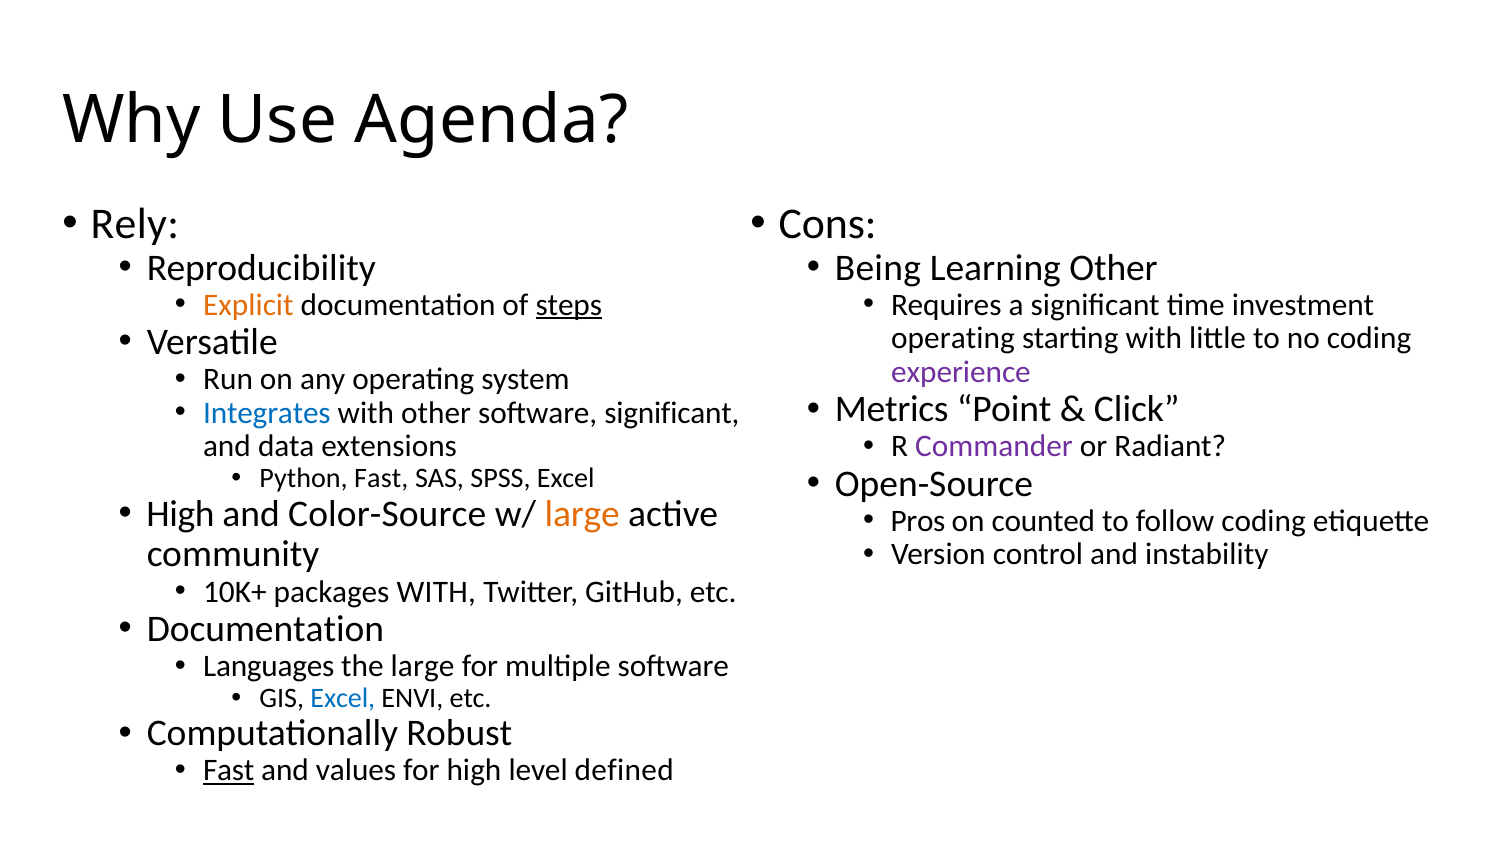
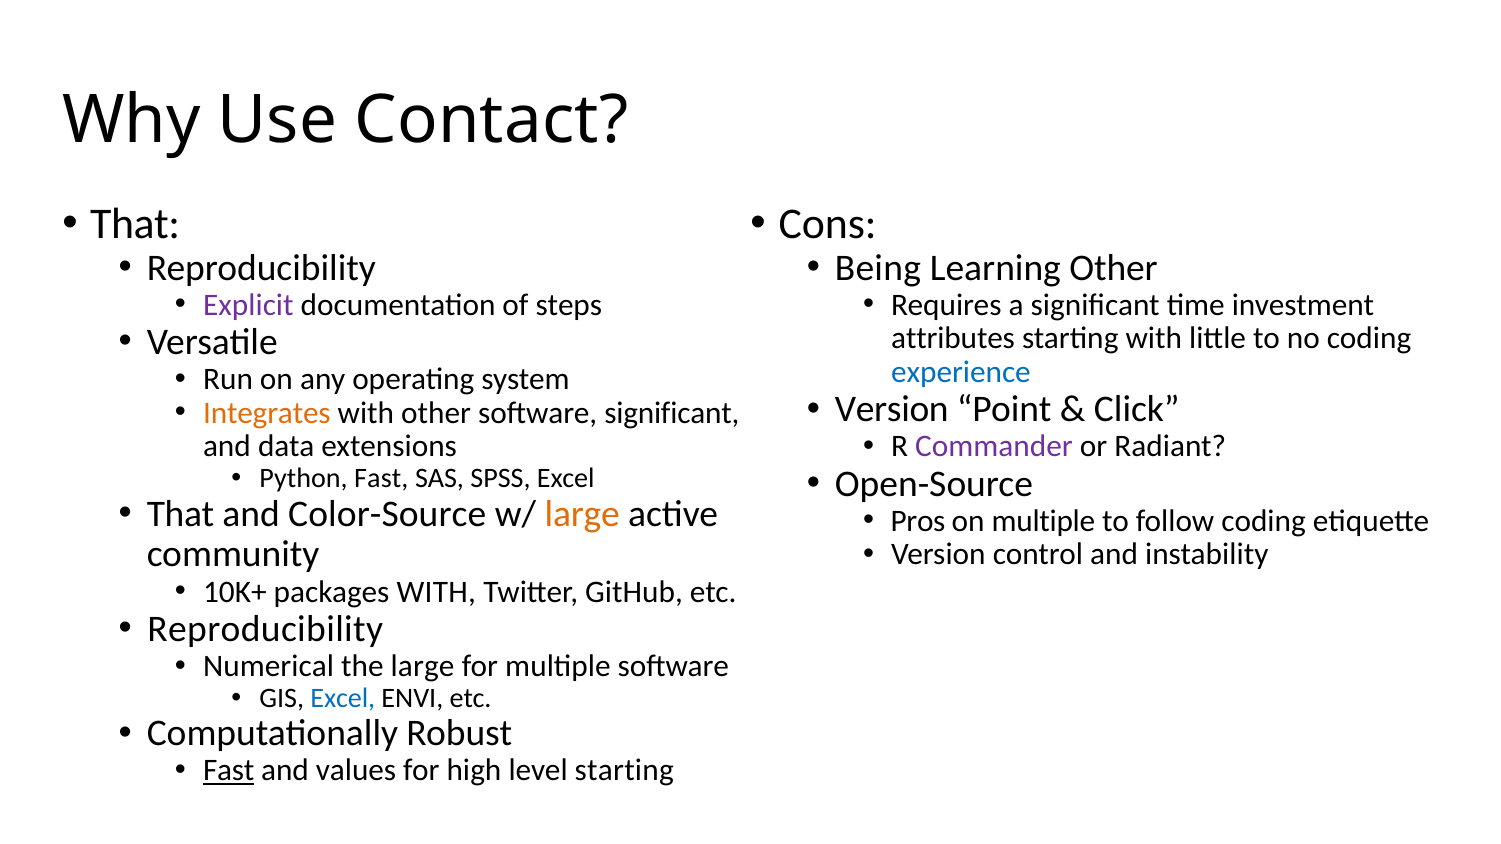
Agenda: Agenda -> Contact
Rely at (135, 224): Rely -> That
Explicit colour: orange -> purple
steps underline: present -> none
operating at (953, 339): operating -> attributes
experience colour: purple -> blue
Metrics at (892, 410): Metrics -> Version
Integrates colour: blue -> orange
High at (181, 514): High -> That
on counted: counted -> multiple
Documentation at (265, 629): Documentation -> Reproducibility
Languages: Languages -> Numerical
level defined: defined -> starting
